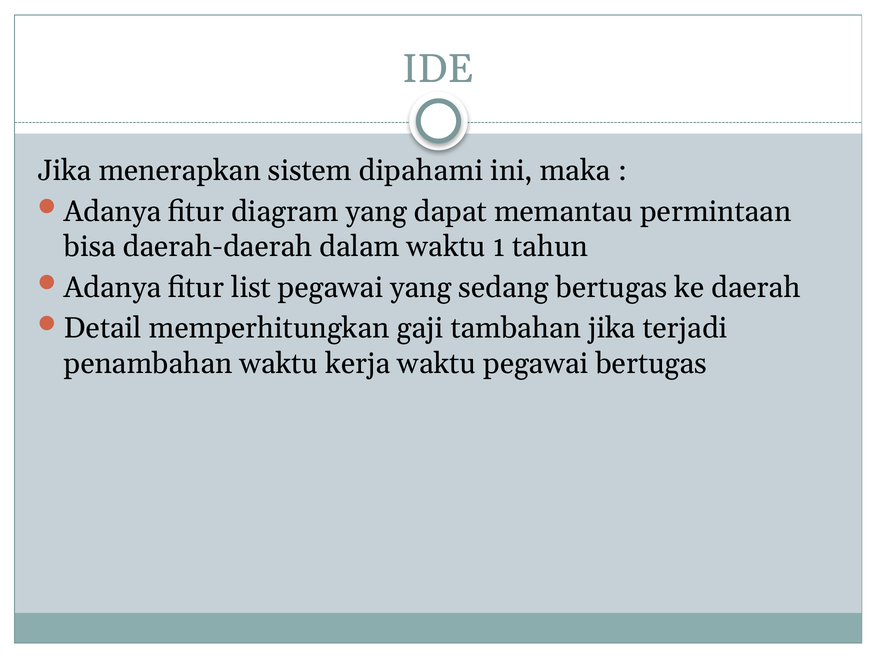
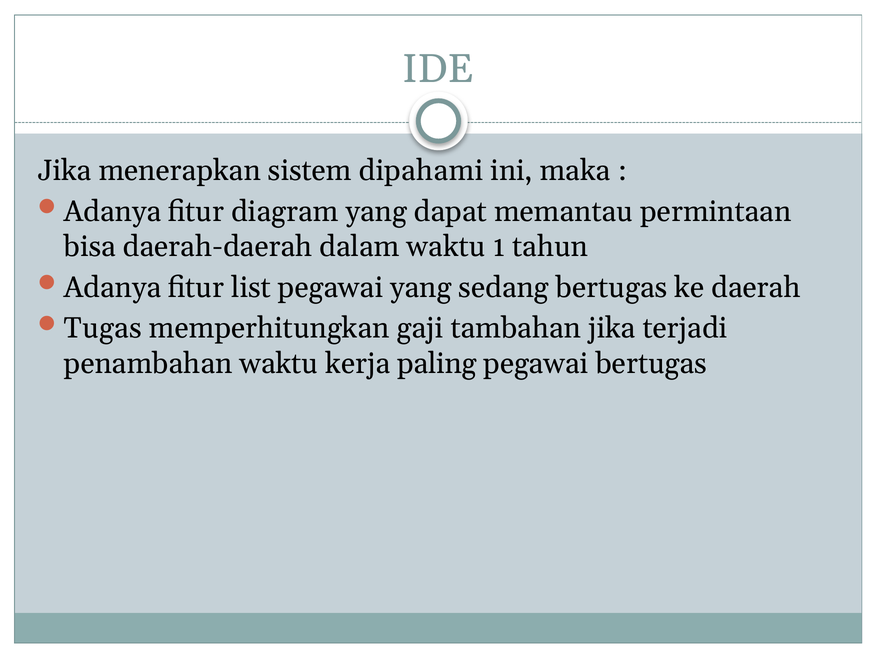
Detail: Detail -> Tugas
kerja waktu: waktu -> paling
